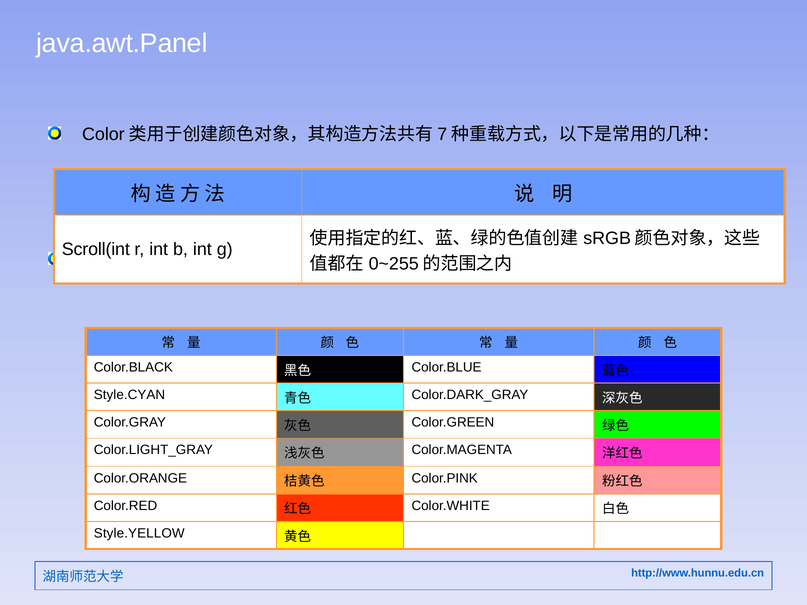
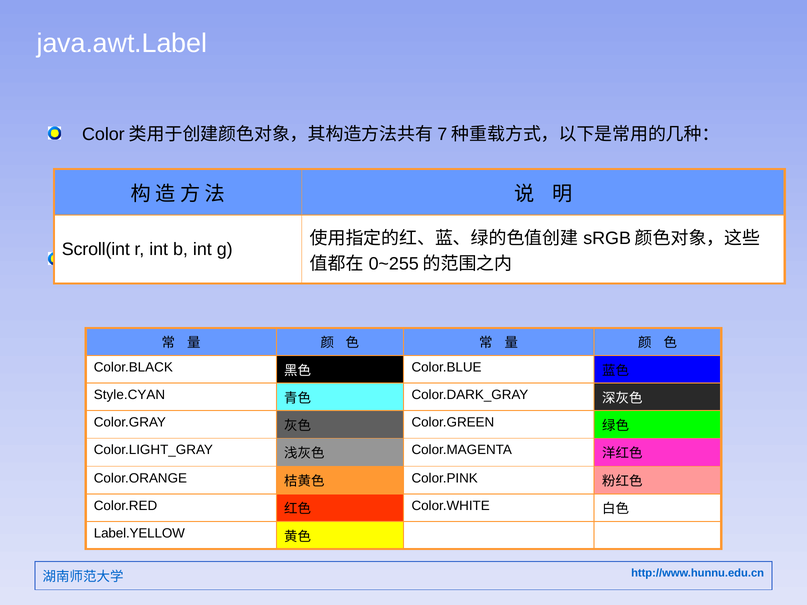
java.awt.Panel: java.awt.Panel -> java.awt.Label
Style.YELLOW: Style.YELLOW -> Label.YELLOW
